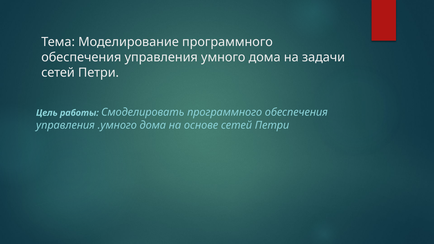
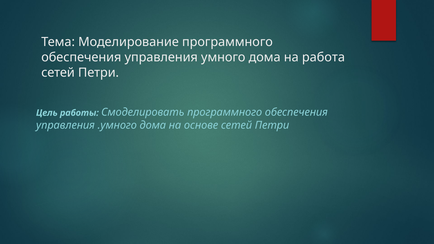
задачи: задачи -> работа
